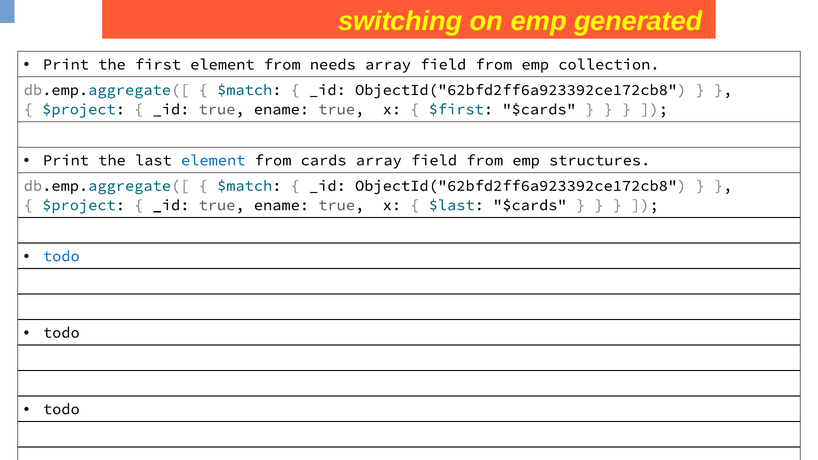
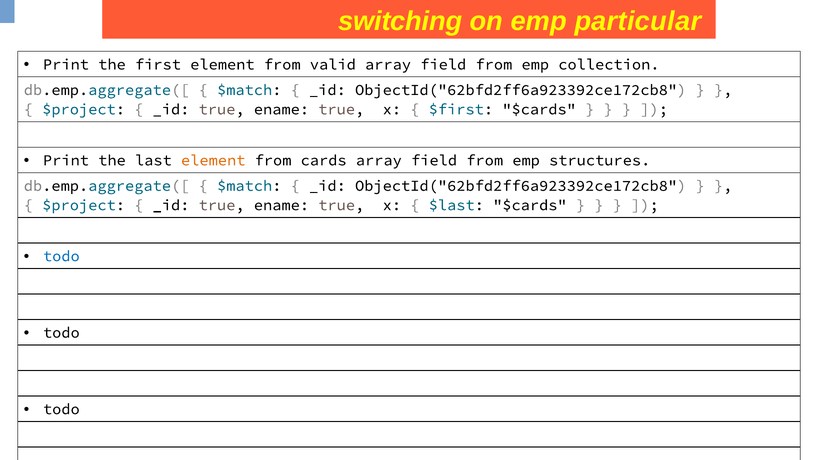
generated: generated -> particular
needs: needs -> valid
element at (213, 160) colour: blue -> orange
